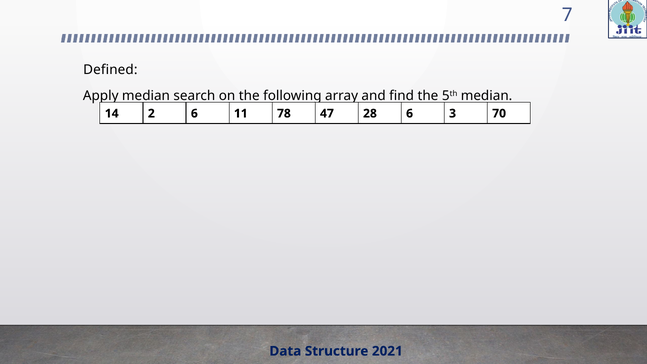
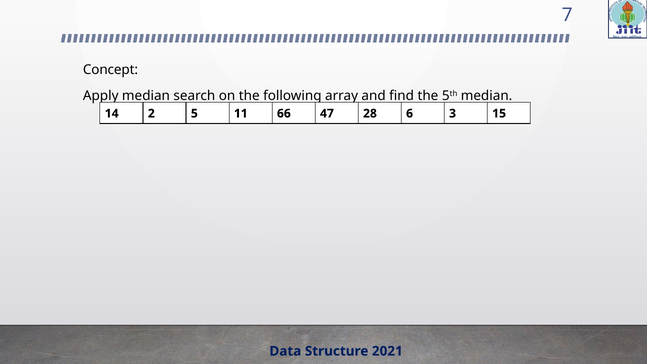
Defined: Defined -> Concept
2 6: 6 -> 5
78: 78 -> 66
70: 70 -> 15
